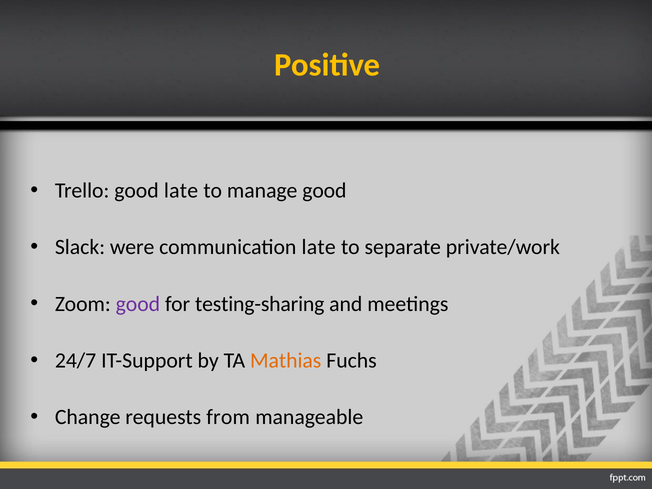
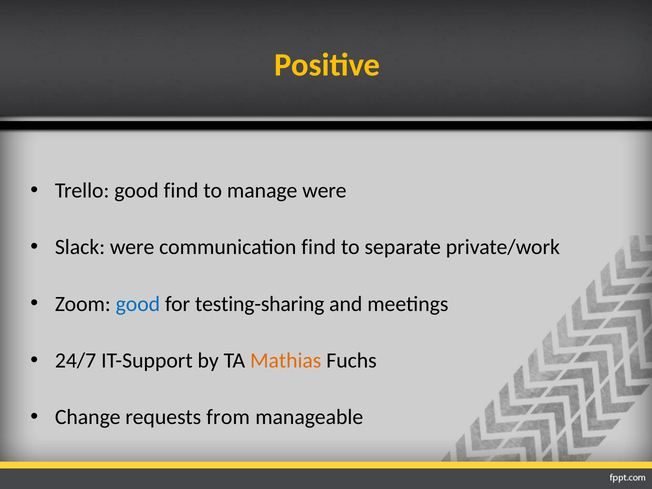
good late: late -> find
manage good: good -> were
communication late: late -> find
good at (138, 304) colour: purple -> blue
